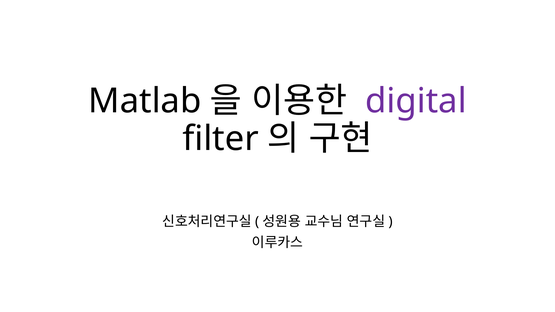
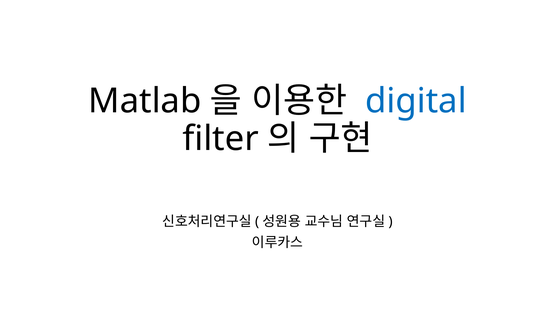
digital colour: purple -> blue
